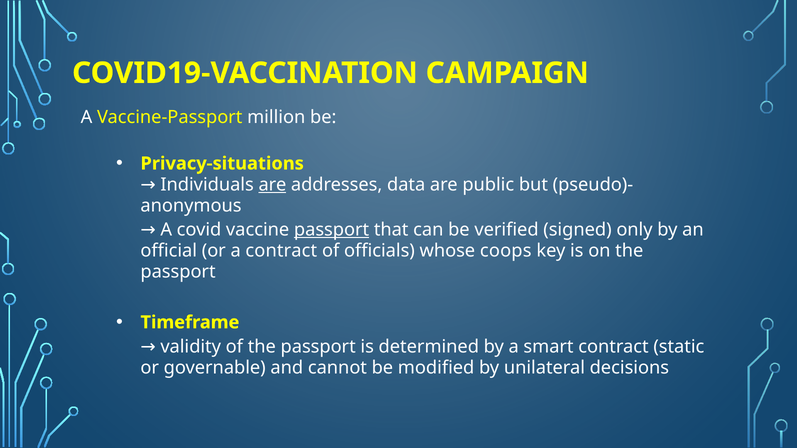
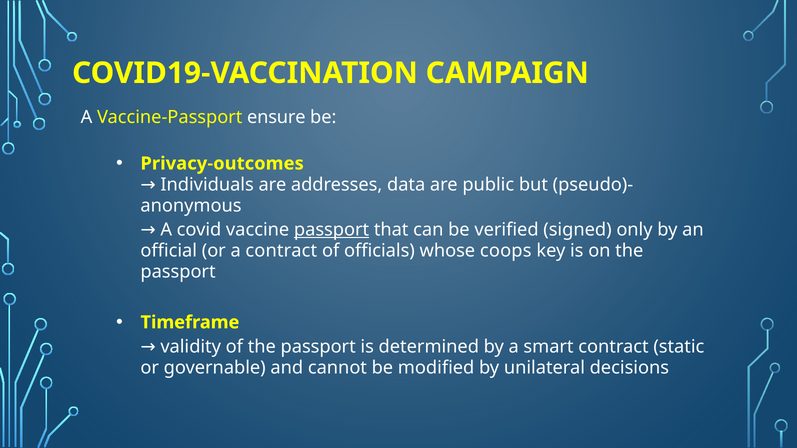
million: million -> ensure
Privacy-situations: Privacy-situations -> Privacy-outcomes
are at (272, 185) underline: present -> none
